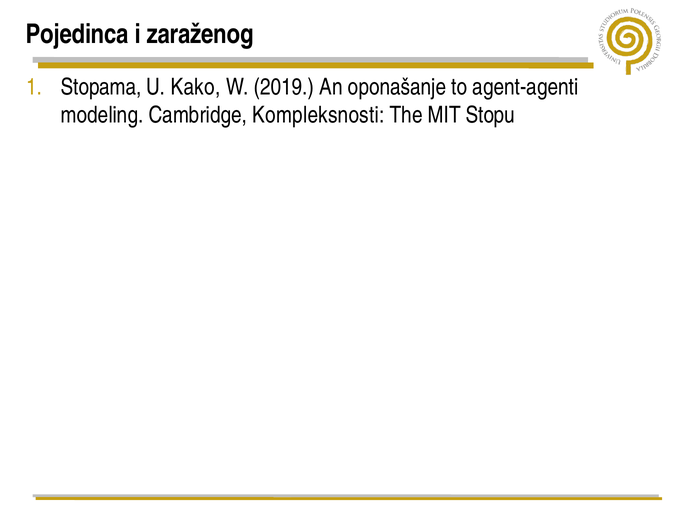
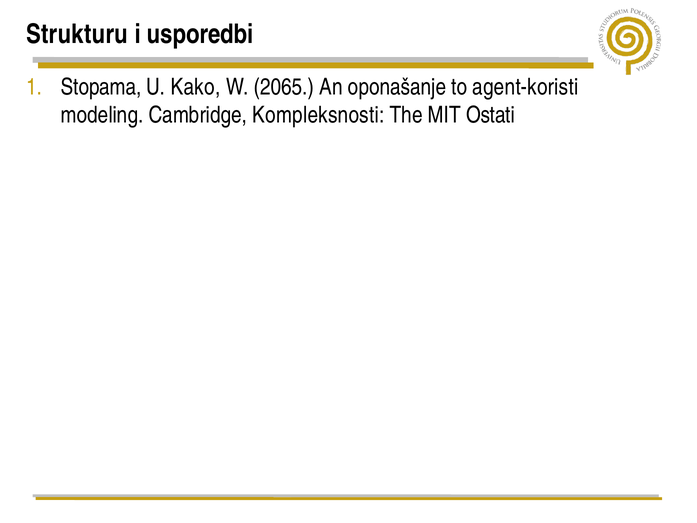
Pojedinca: Pojedinca -> Strukturu
zaraženog: zaraženog -> usporedbi
2019: 2019 -> 2065
agent-agenti: agent-agenti -> agent-koristi
Stopu: Stopu -> Ostati
